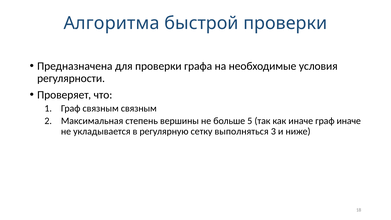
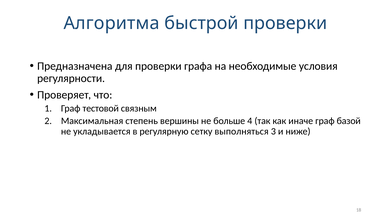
Граф связным: связным -> тестовой
5: 5 -> 4
граф иначе: иначе -> базой
